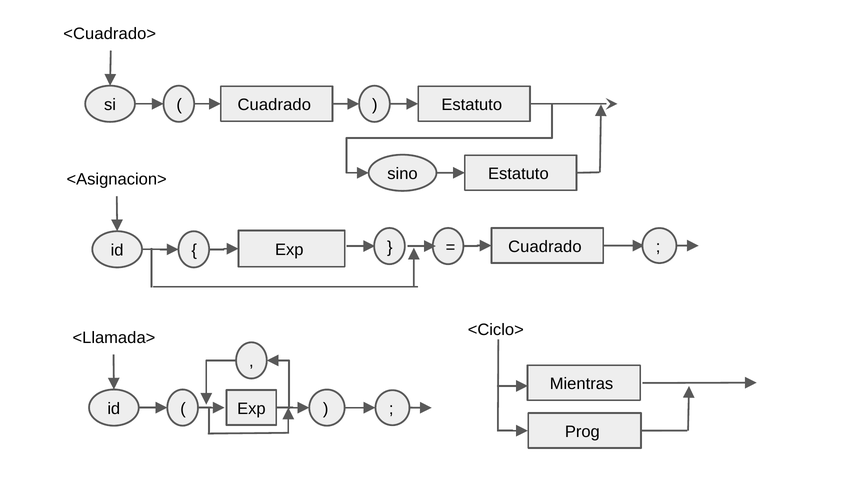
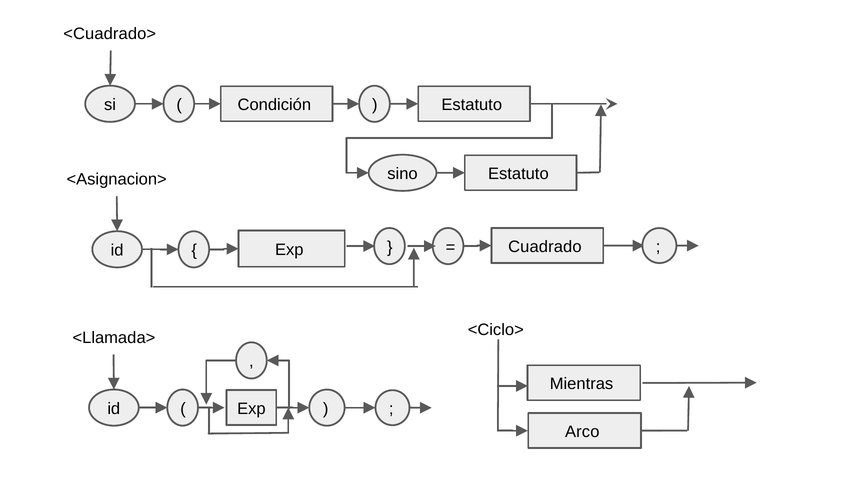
Cuadrado at (274, 105): Cuadrado -> Condición
Prog: Prog -> Arco
